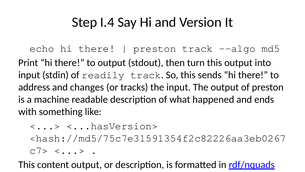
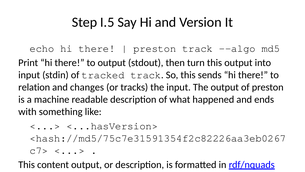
I.4: I.4 -> I.5
of readily: readily -> tracked
address: address -> relation
